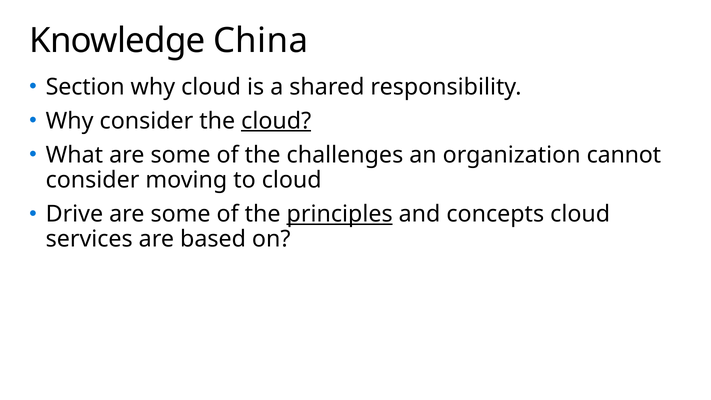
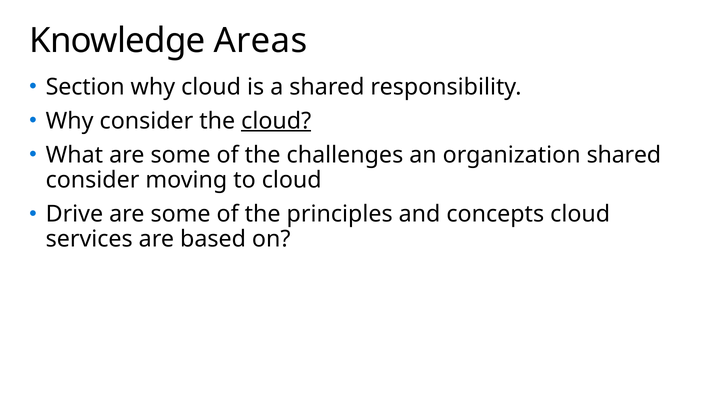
China: China -> Areas
organization cannot: cannot -> shared
principles underline: present -> none
